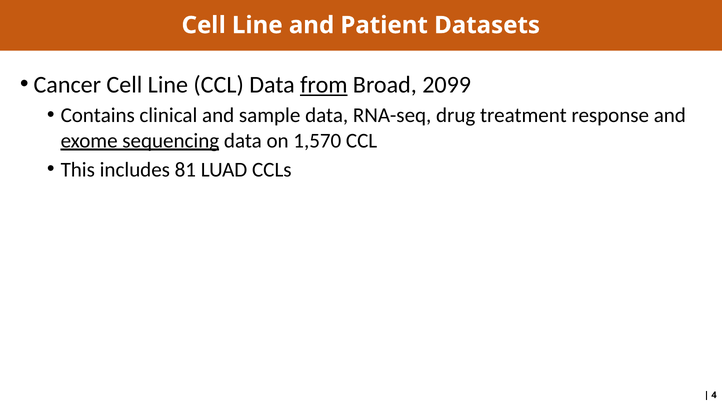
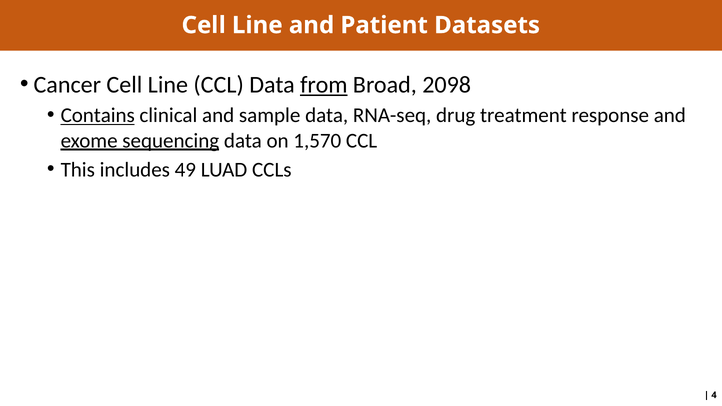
2099: 2099 -> 2098
Contains underline: none -> present
81: 81 -> 49
